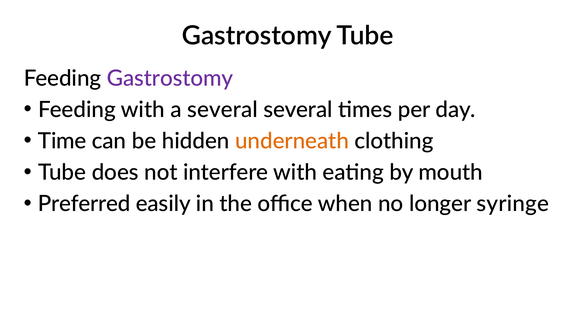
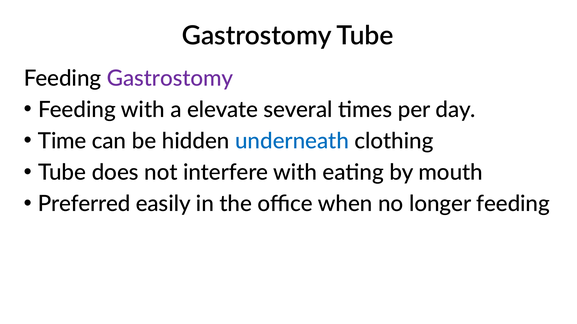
a several: several -> elevate
underneath colour: orange -> blue
longer syringe: syringe -> feeding
